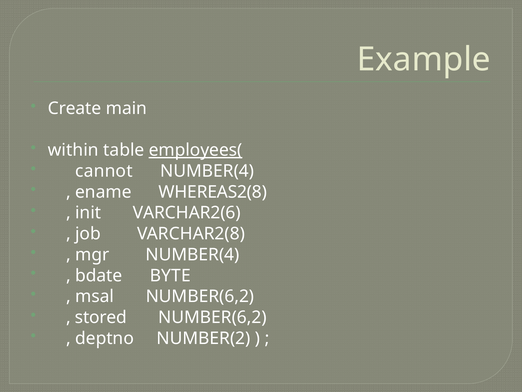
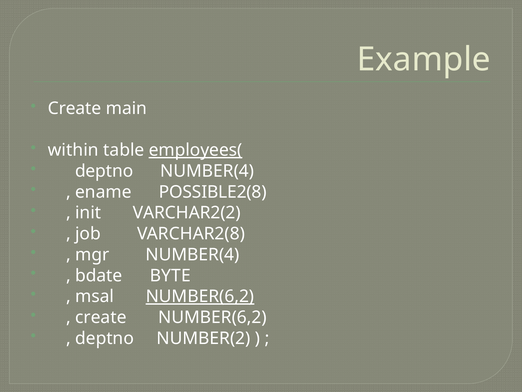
cannot at (104, 171): cannot -> deptno
WHEREAS2(8: WHEREAS2(8 -> POSSIBLE2(8
VARCHAR2(6: VARCHAR2(6 -> VARCHAR2(2
NUMBER(6,2 at (200, 296) underline: none -> present
stored at (101, 317): stored -> create
